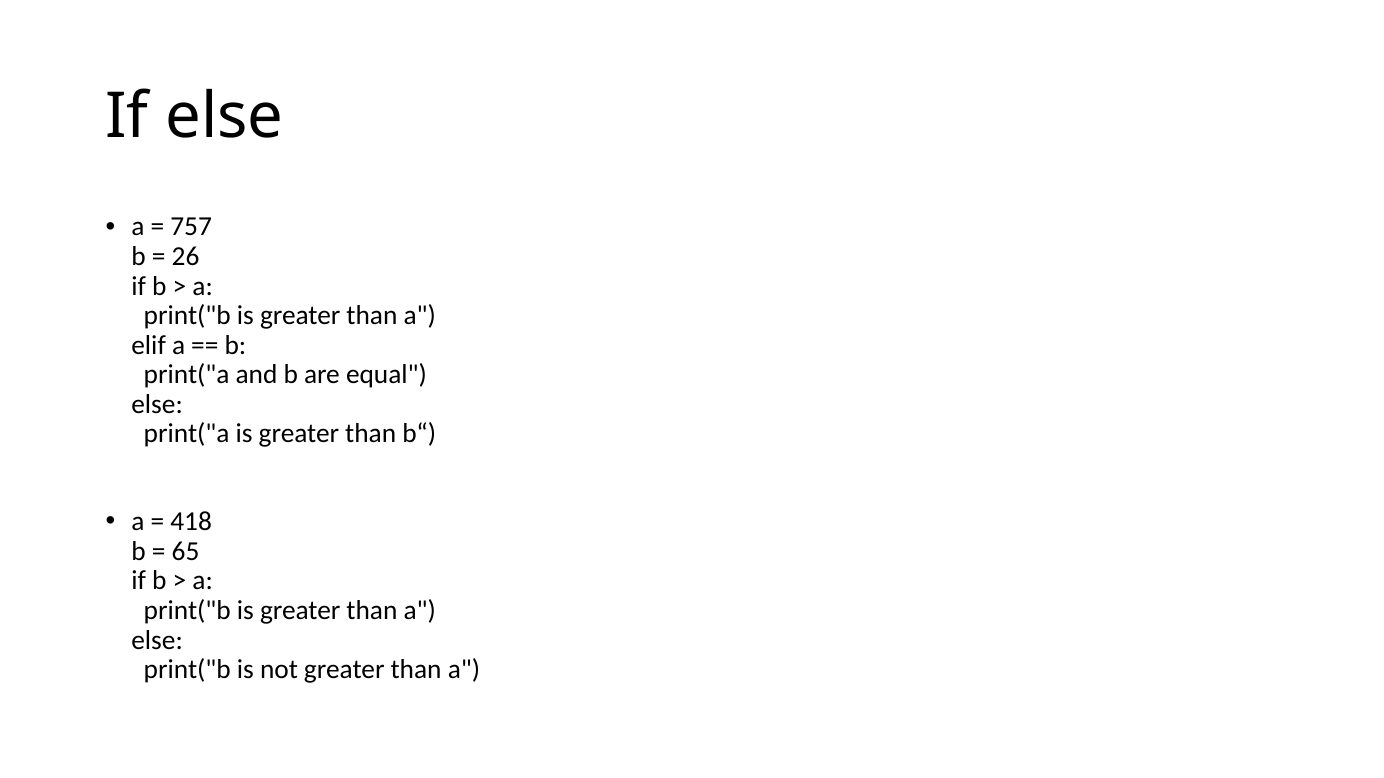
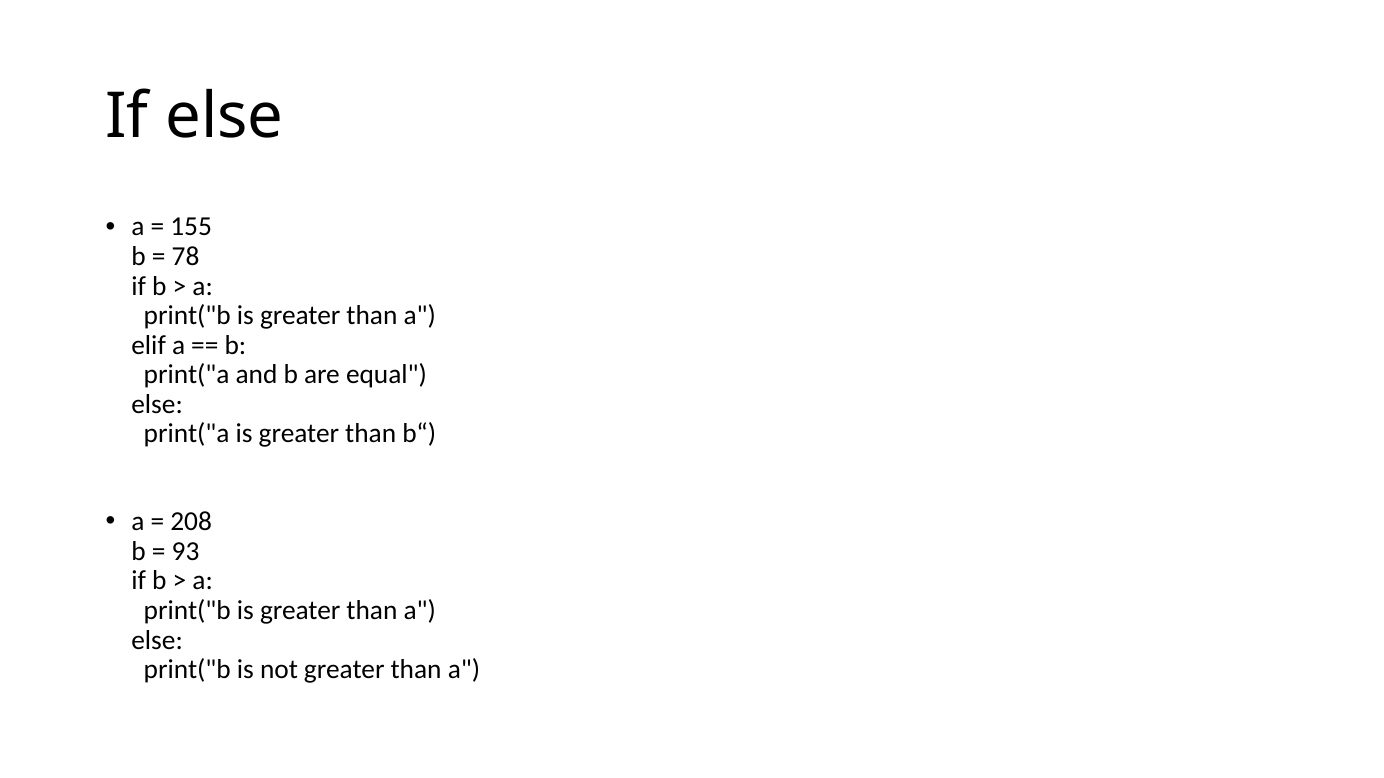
757: 757 -> 155
26: 26 -> 78
418: 418 -> 208
65: 65 -> 93
